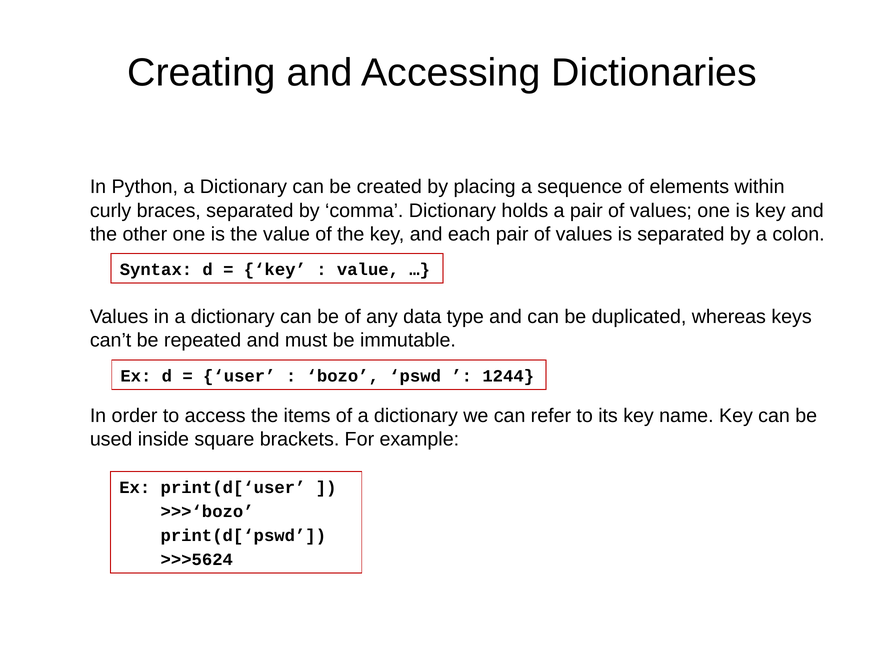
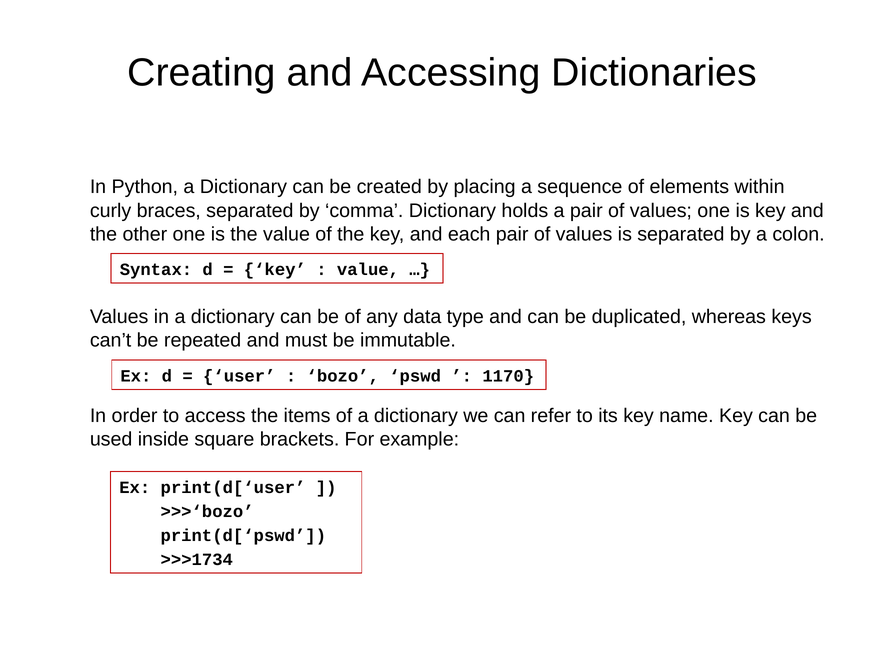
1244: 1244 -> 1170
>>>5624: >>>5624 -> >>>1734
